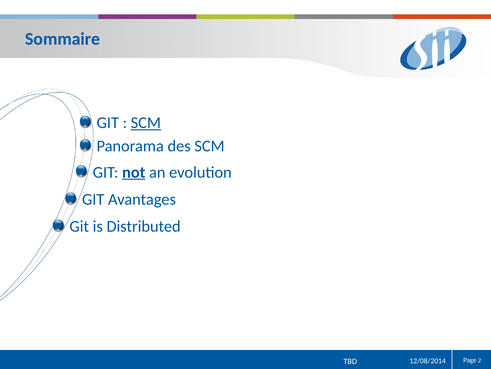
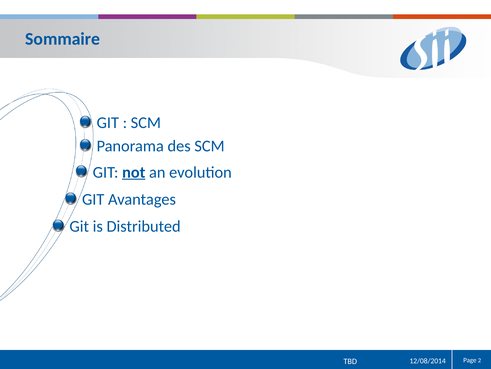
SCM at (146, 122) underline: present -> none
